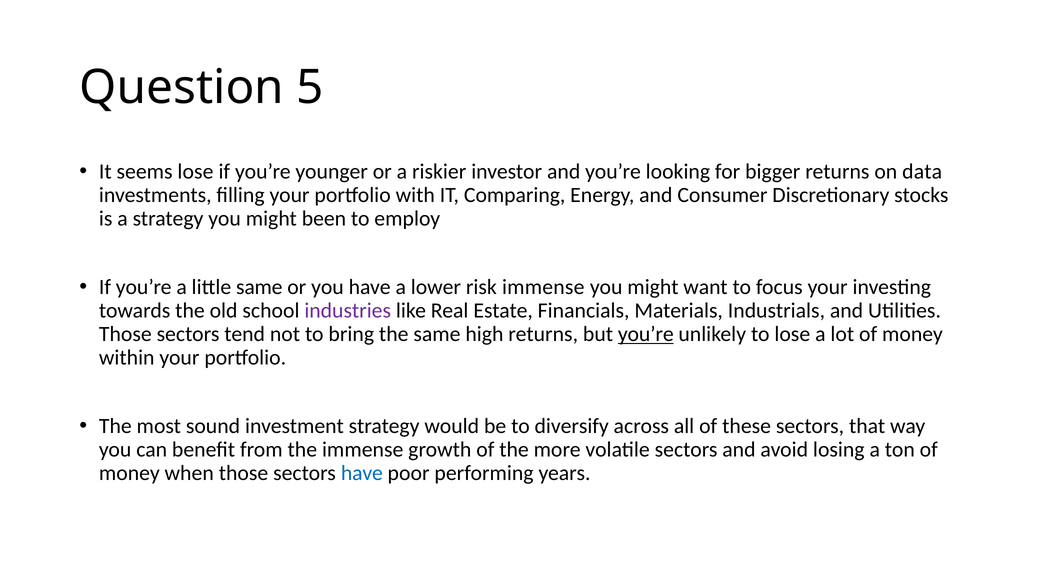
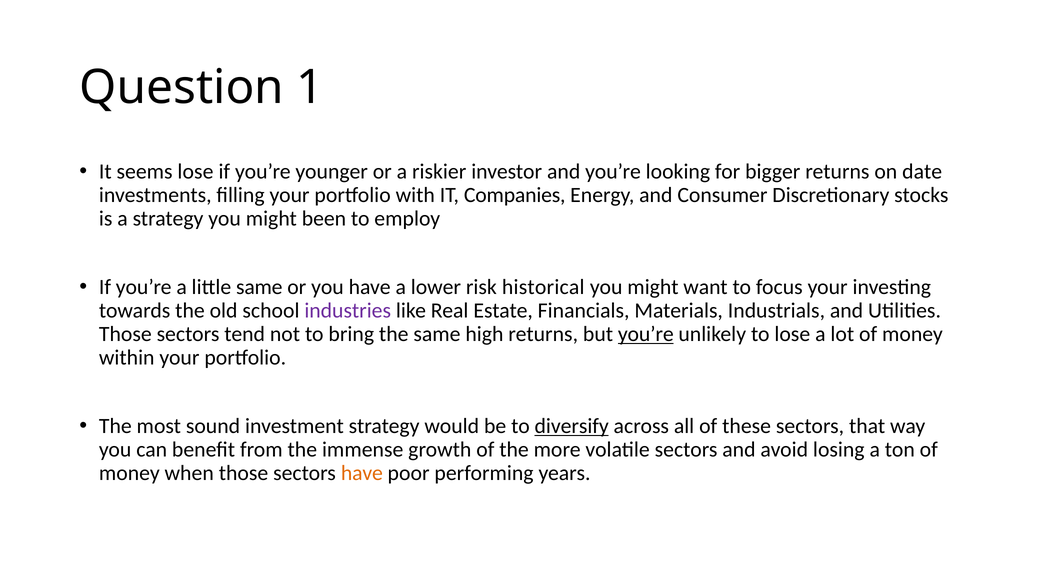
5: 5 -> 1
data: data -> date
Comparing: Comparing -> Companies
risk immense: immense -> historical
diversify underline: none -> present
have at (362, 473) colour: blue -> orange
